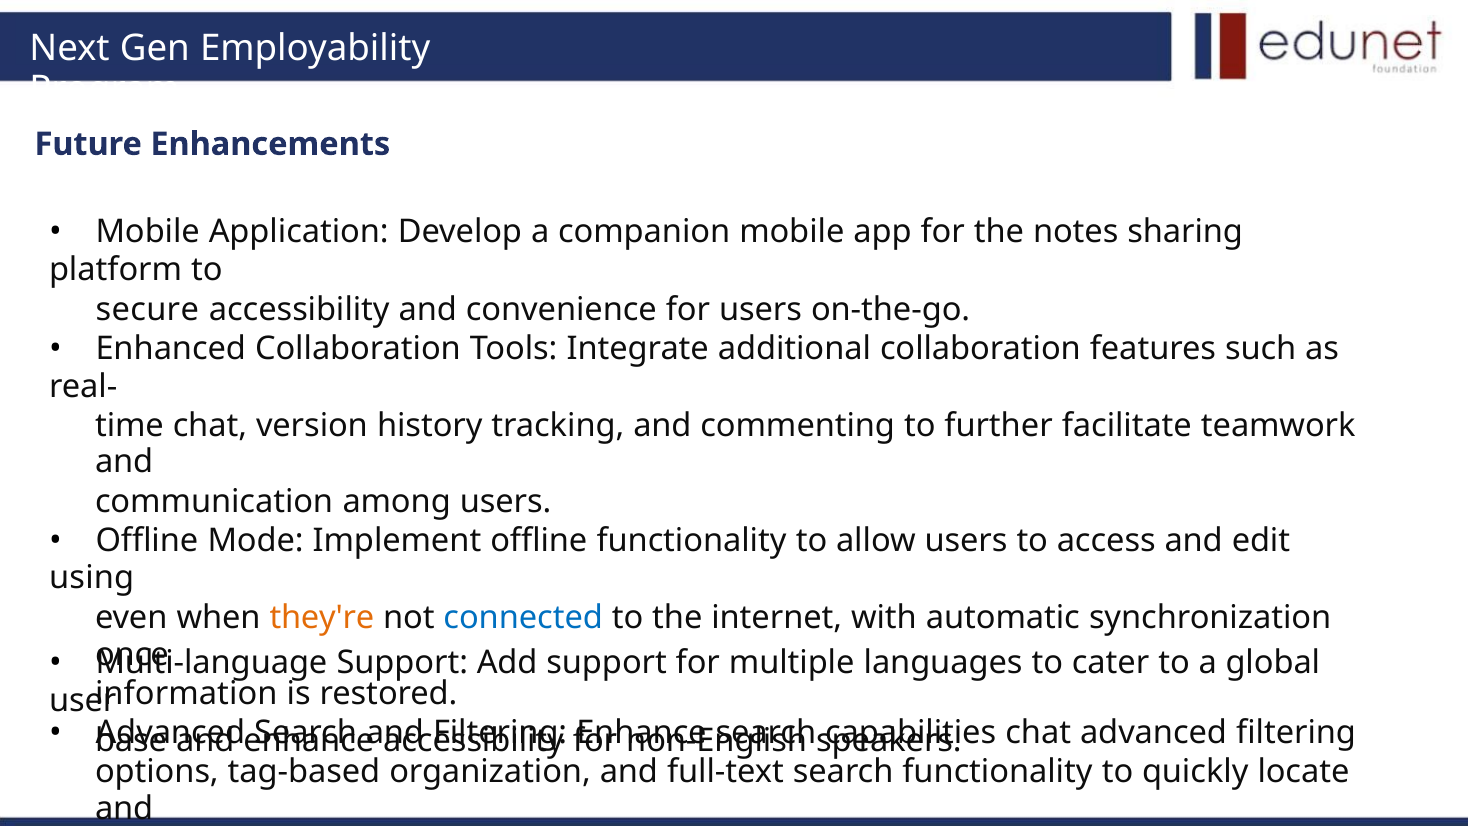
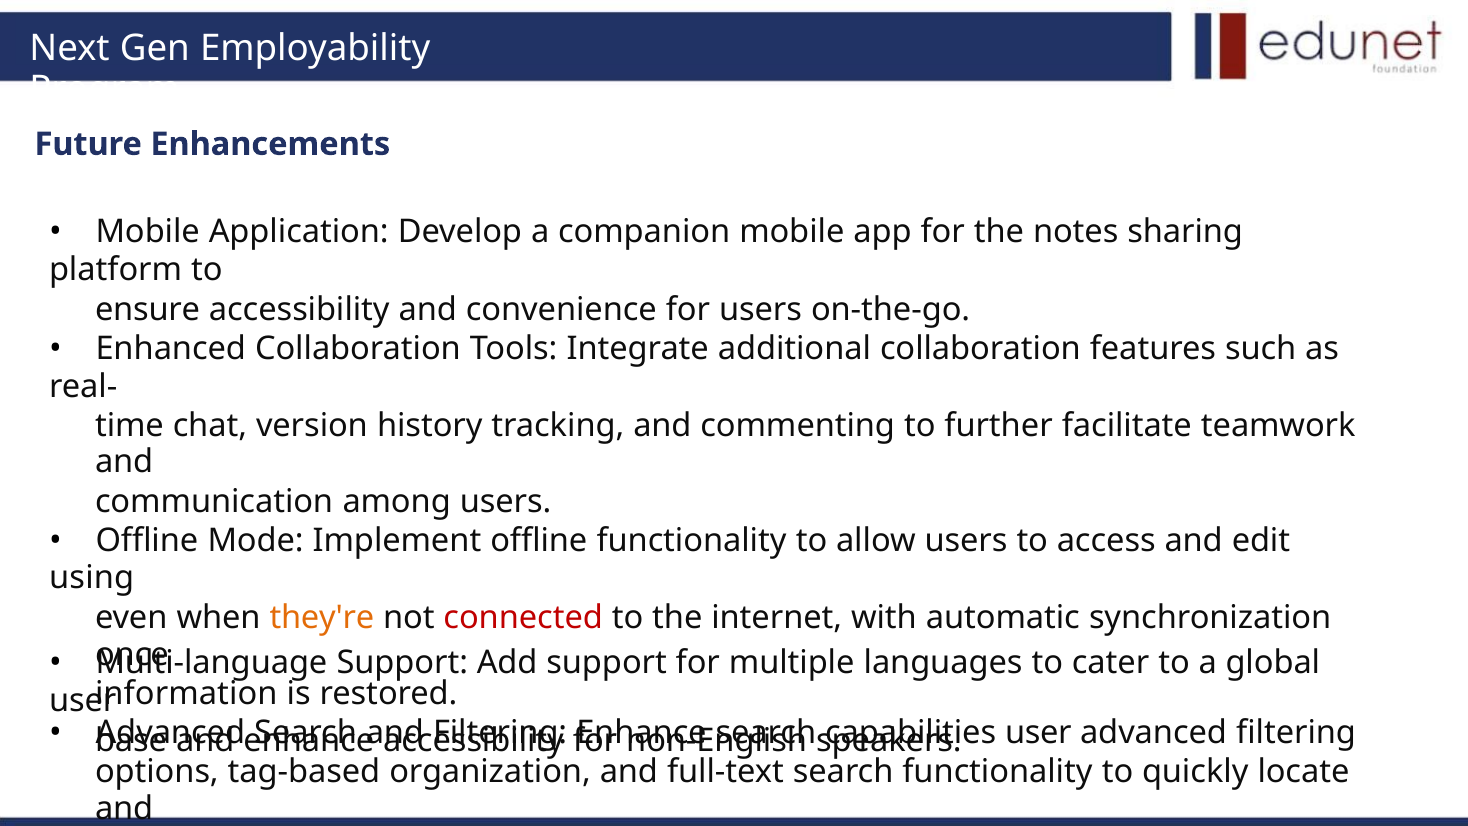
secure: secure -> ensure
connected colour: blue -> red
chat at (1038, 733): chat -> user
